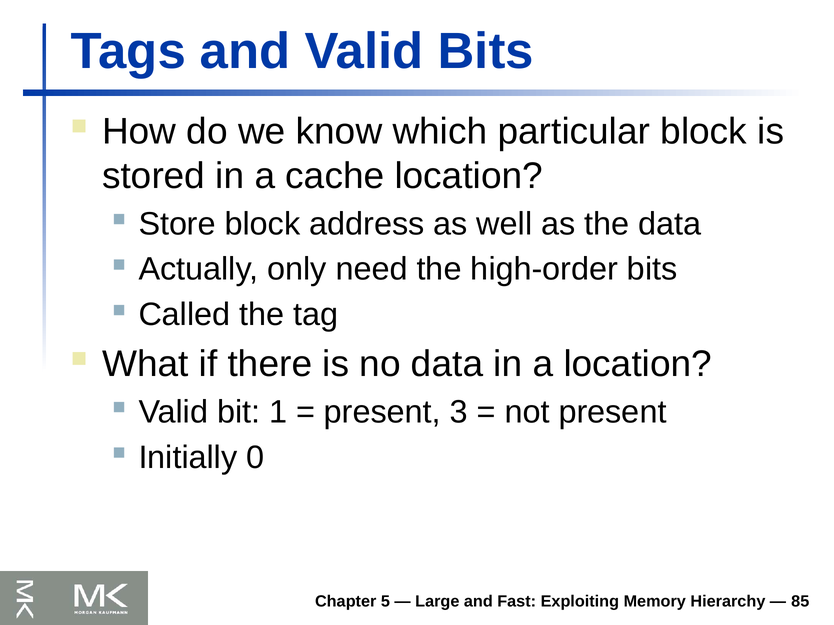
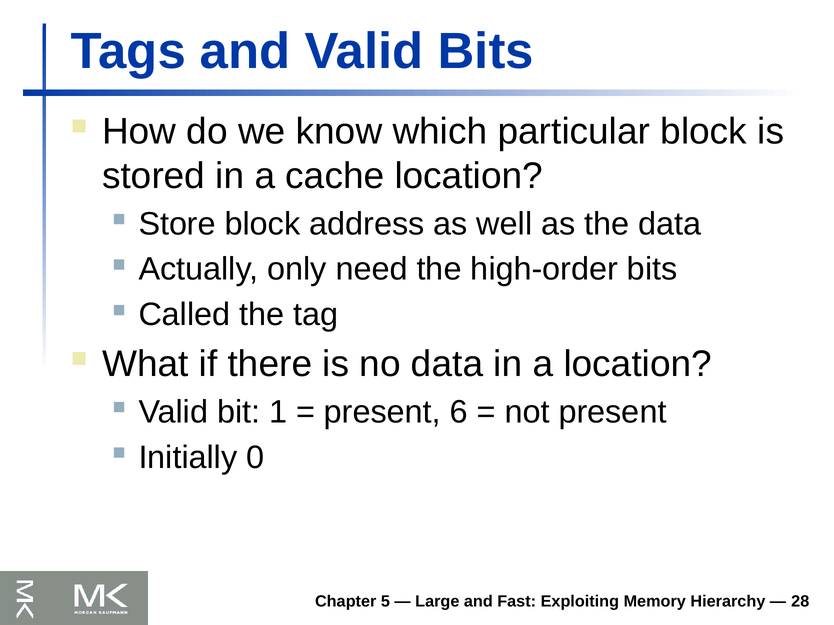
3: 3 -> 6
85: 85 -> 28
